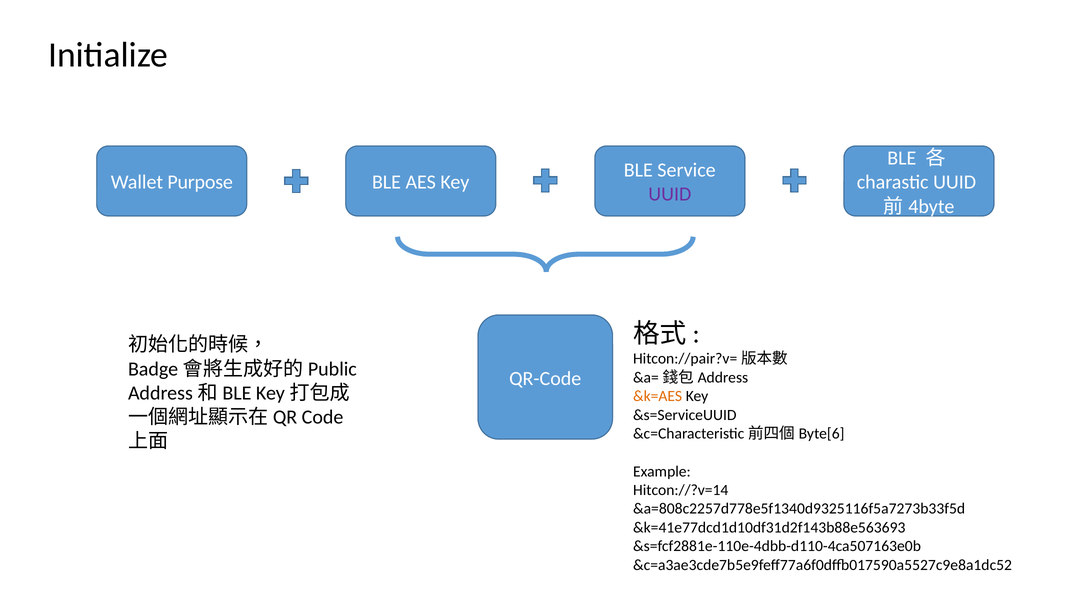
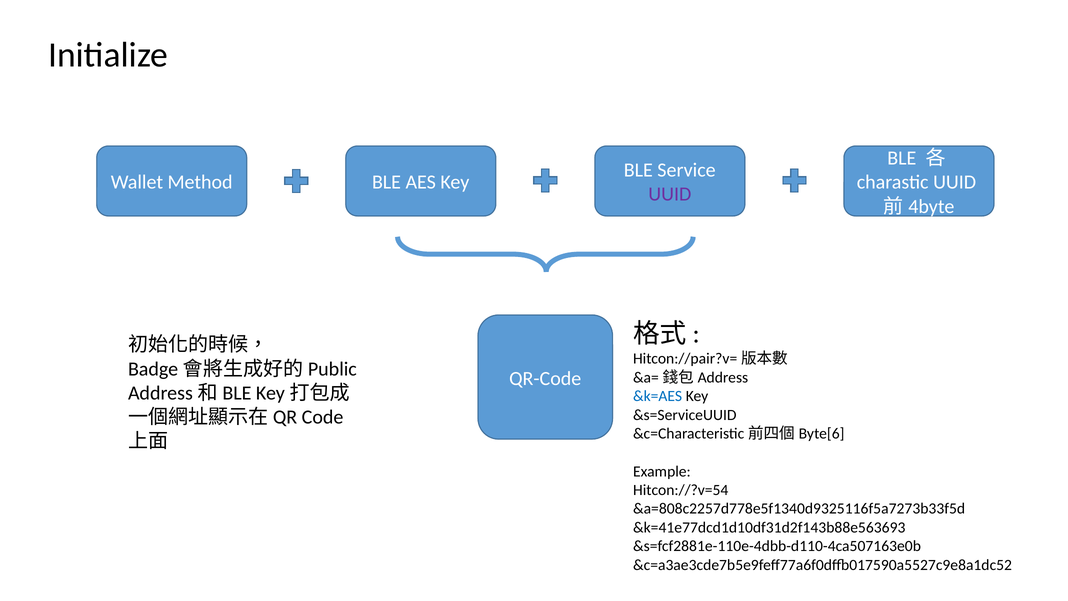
Purpose: Purpose -> Method
&k=AES colour: orange -> blue
Hitcon://?v=14: Hitcon://?v=14 -> Hitcon://?v=54
